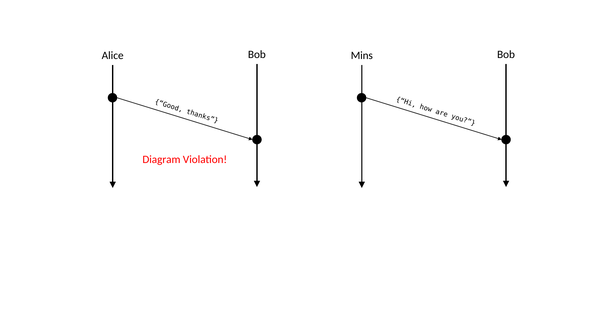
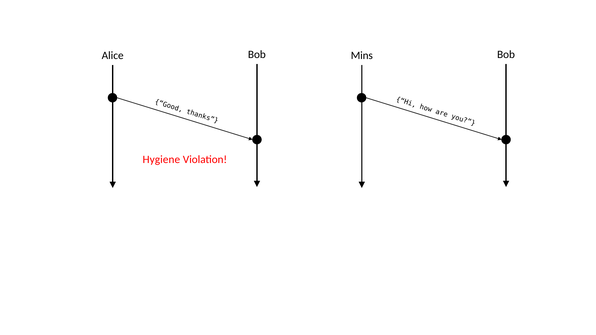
Diagram: Diagram -> Hygiene
